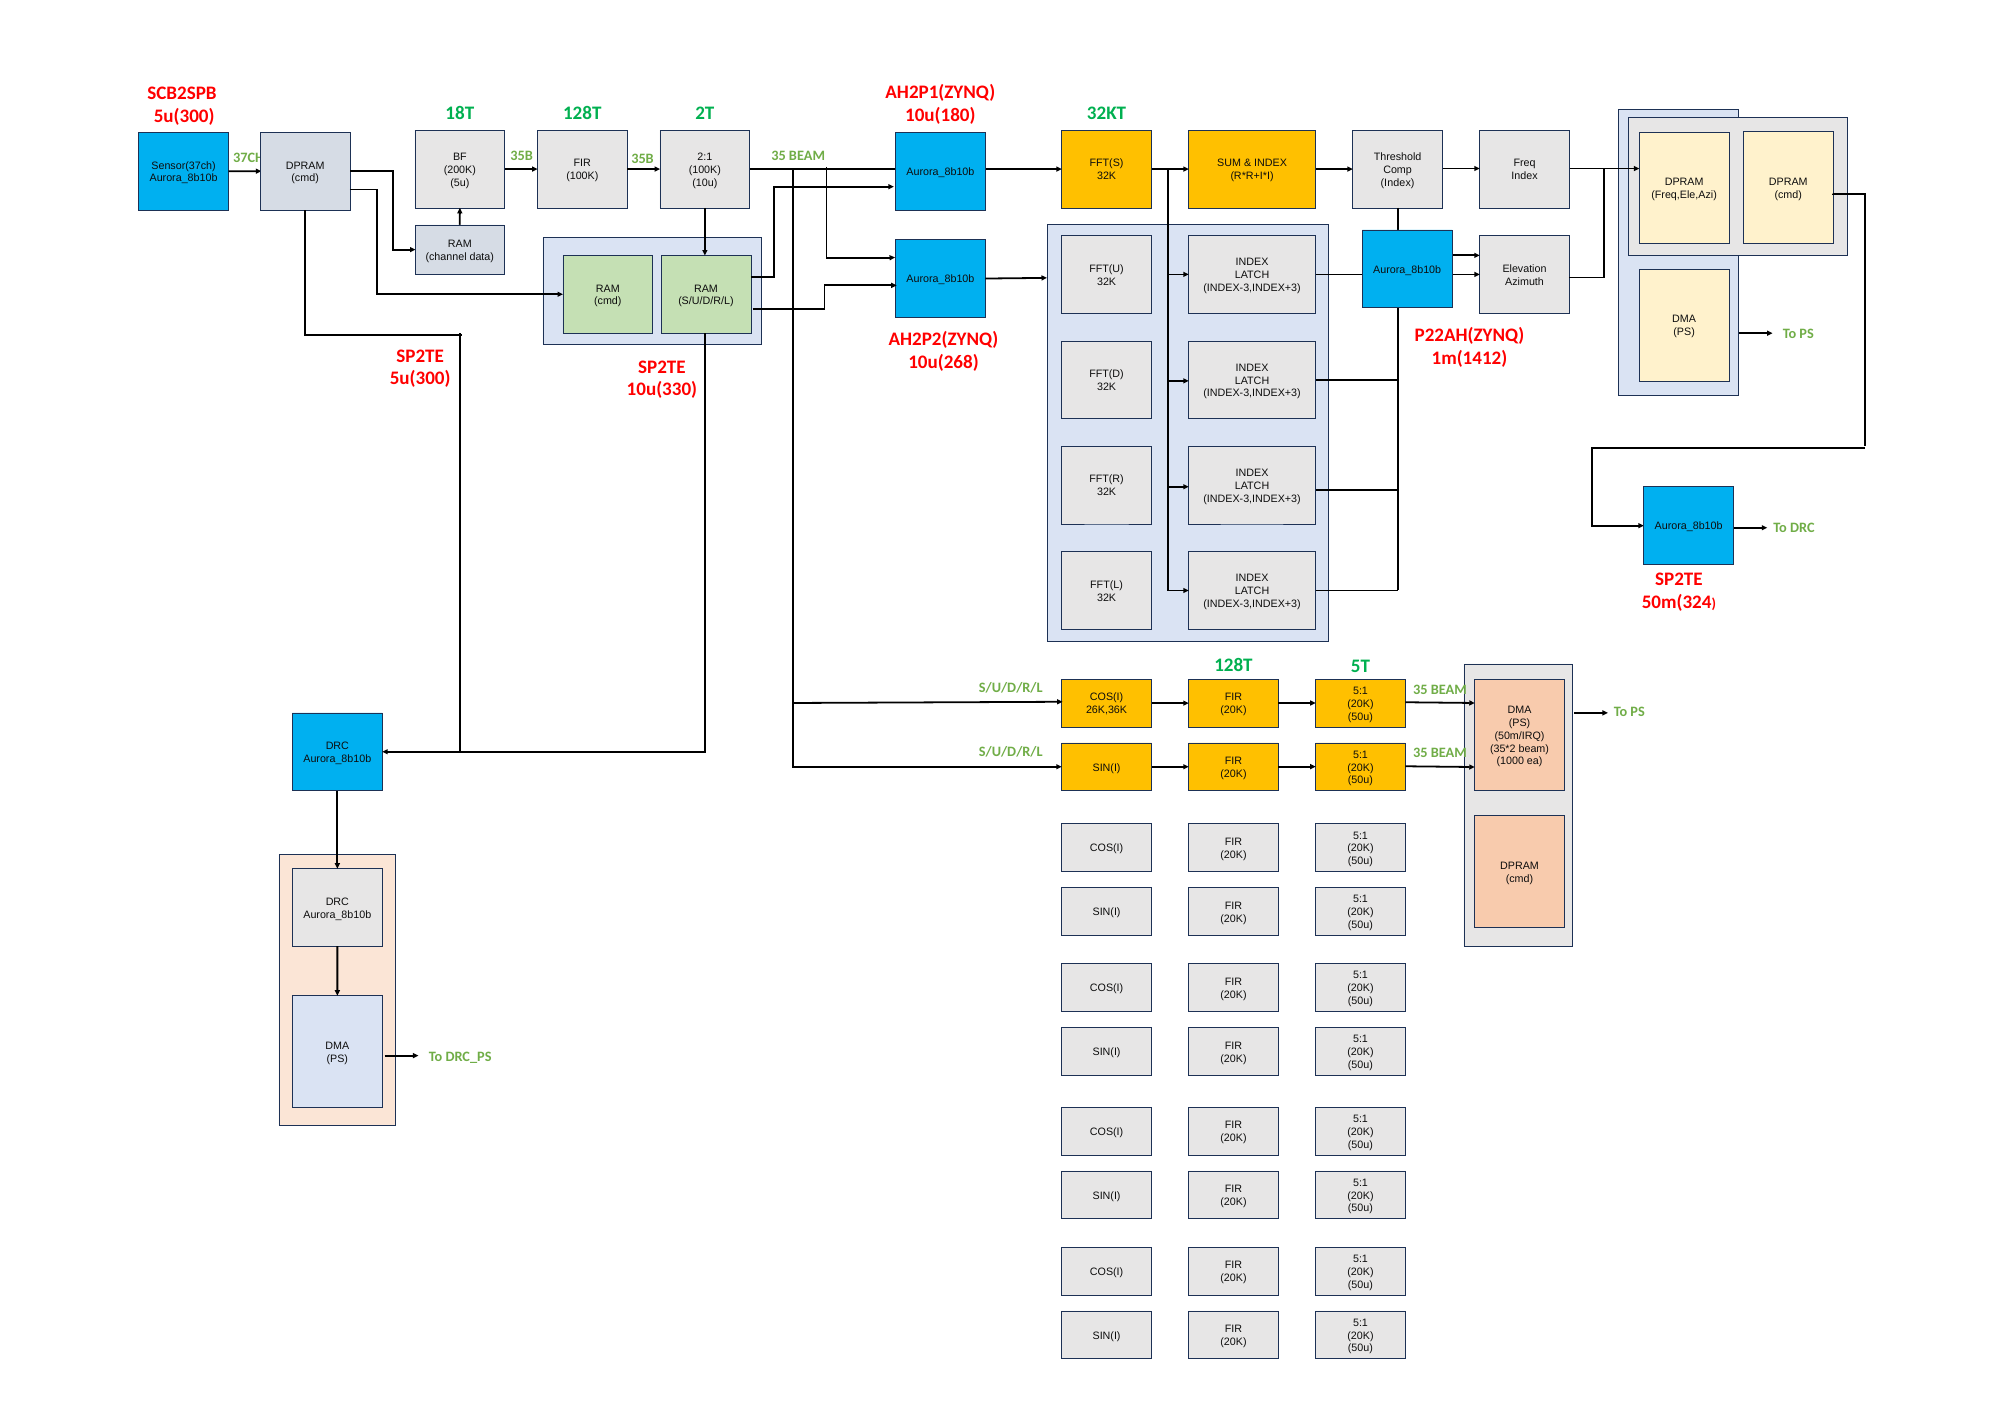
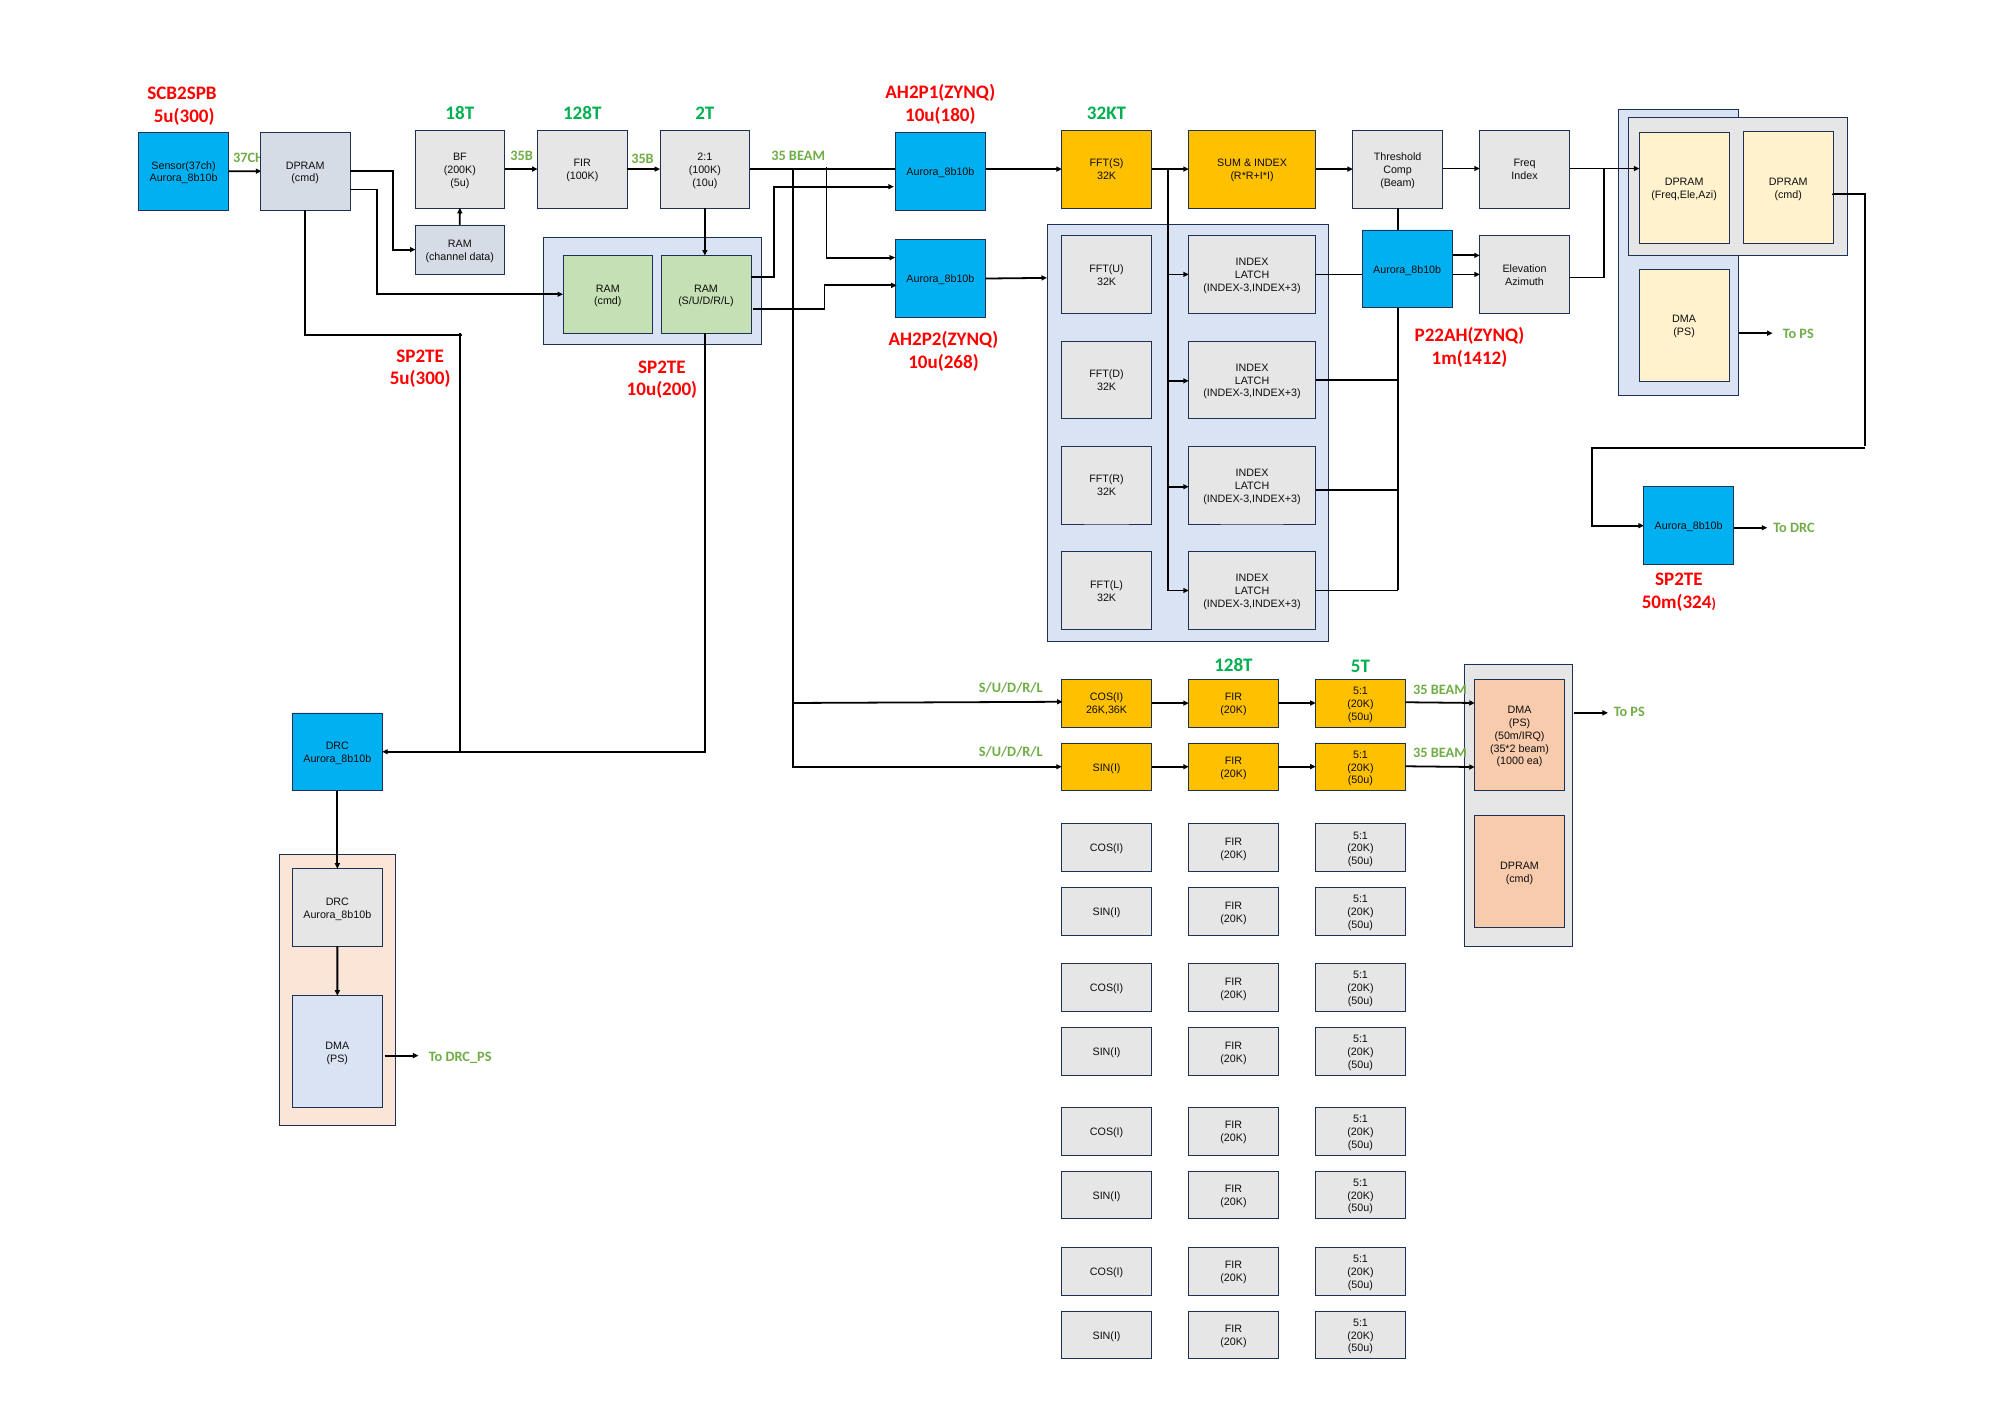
Index at (1398, 183): Index -> Beam
10u(330: 10u(330 -> 10u(200
